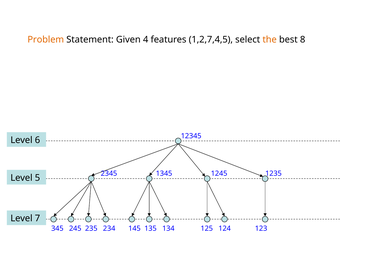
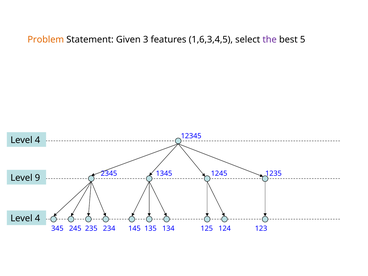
4: 4 -> 3
1,2,7,4,5: 1,2,7,4,5 -> 1,6,3,4,5
the colour: orange -> purple
8: 8 -> 5
6 at (38, 140): 6 -> 4
5: 5 -> 9
7 at (38, 218): 7 -> 4
